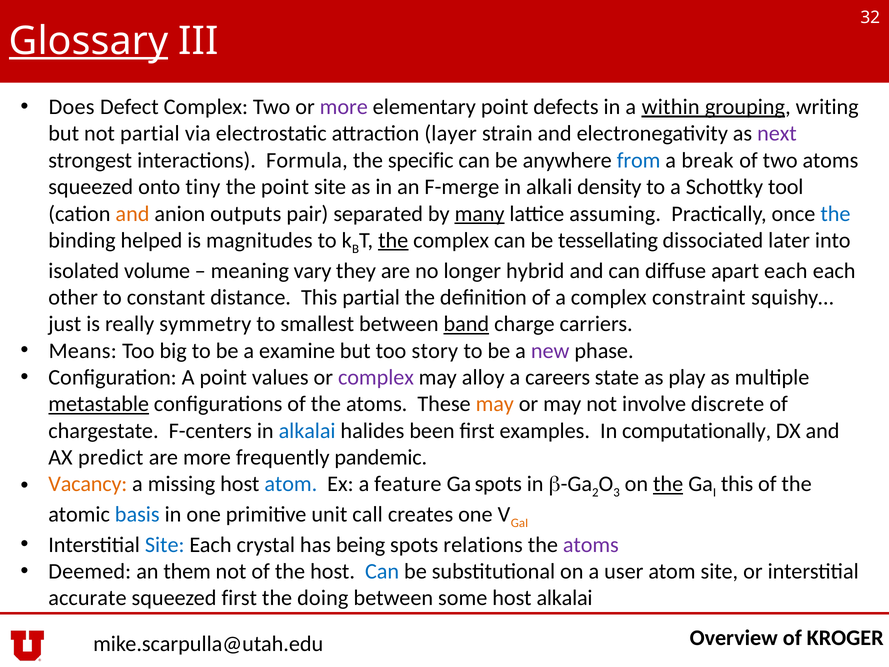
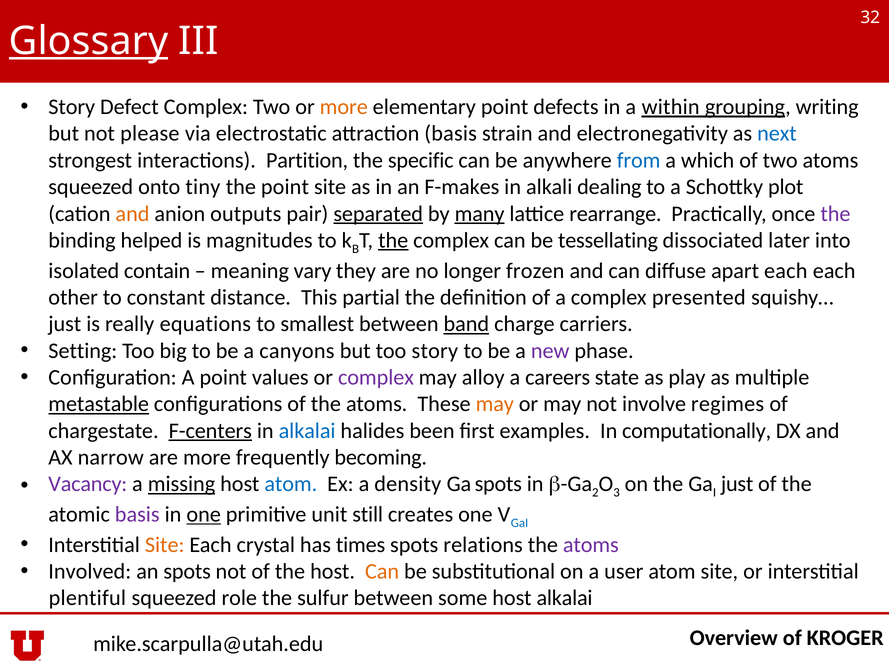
Does at (72, 107): Does -> Story
more at (344, 107) colour: purple -> orange
not partial: partial -> please
attraction layer: layer -> basis
next colour: purple -> blue
Formula: Formula -> Partition
break: break -> which
F-merge: F-merge -> F-makes
density: density -> dealing
tool: tool -> plot
separated underline: none -> present
assuming: assuming -> rearrange
the at (835, 214) colour: blue -> purple
volume: volume -> contain
hybrid: hybrid -> frozen
constraint: constraint -> presented
symmetry: symmetry -> equations
Means: Means -> Setting
examine: examine -> canyons
discrete: discrete -> regimes
F-centers underline: none -> present
predict: predict -> narrow
pandemic: pandemic -> becoming
Vacancy colour: orange -> purple
missing underline: none -> present
feature: feature -> density
the at (668, 484) underline: present -> none
this at (737, 484): this -> just
basis at (137, 514) colour: blue -> purple
one at (204, 514) underline: none -> present
call: call -> still
GaI colour: orange -> blue
Site at (165, 545) colour: blue -> orange
being: being -> times
Deemed: Deemed -> Involved
an them: them -> spots
Can at (382, 571) colour: blue -> orange
accurate: accurate -> plentiful
squeezed first: first -> role
doing: doing -> sulfur
